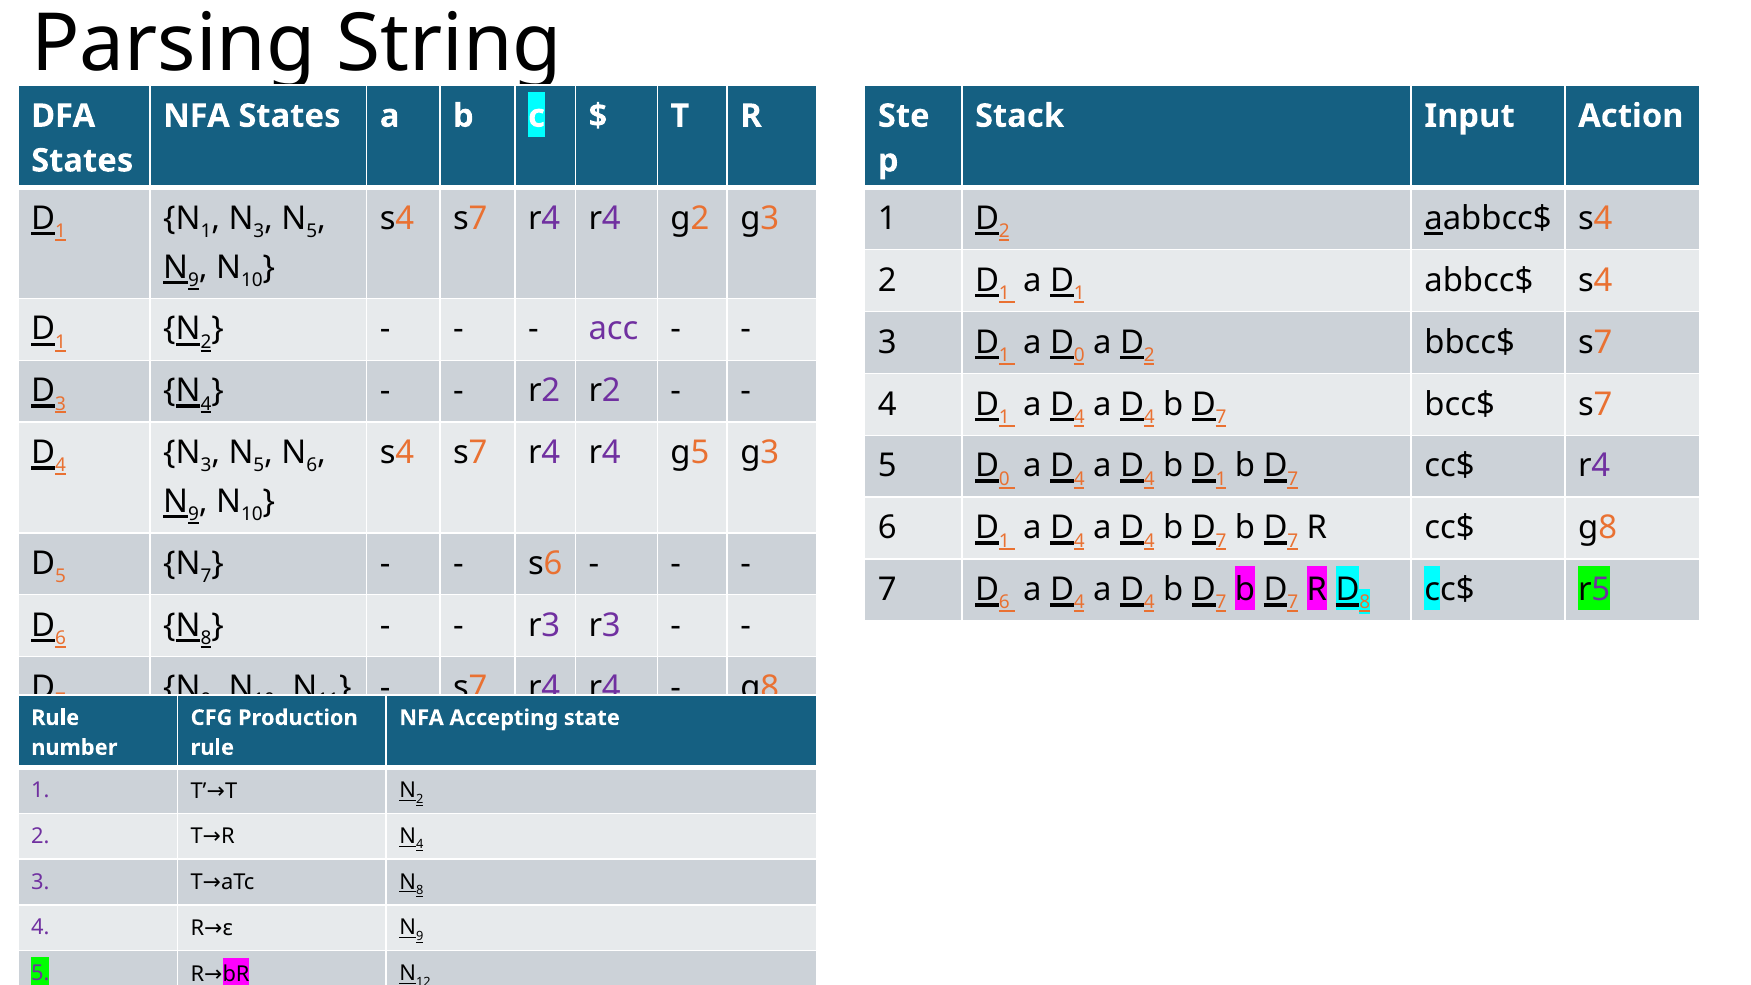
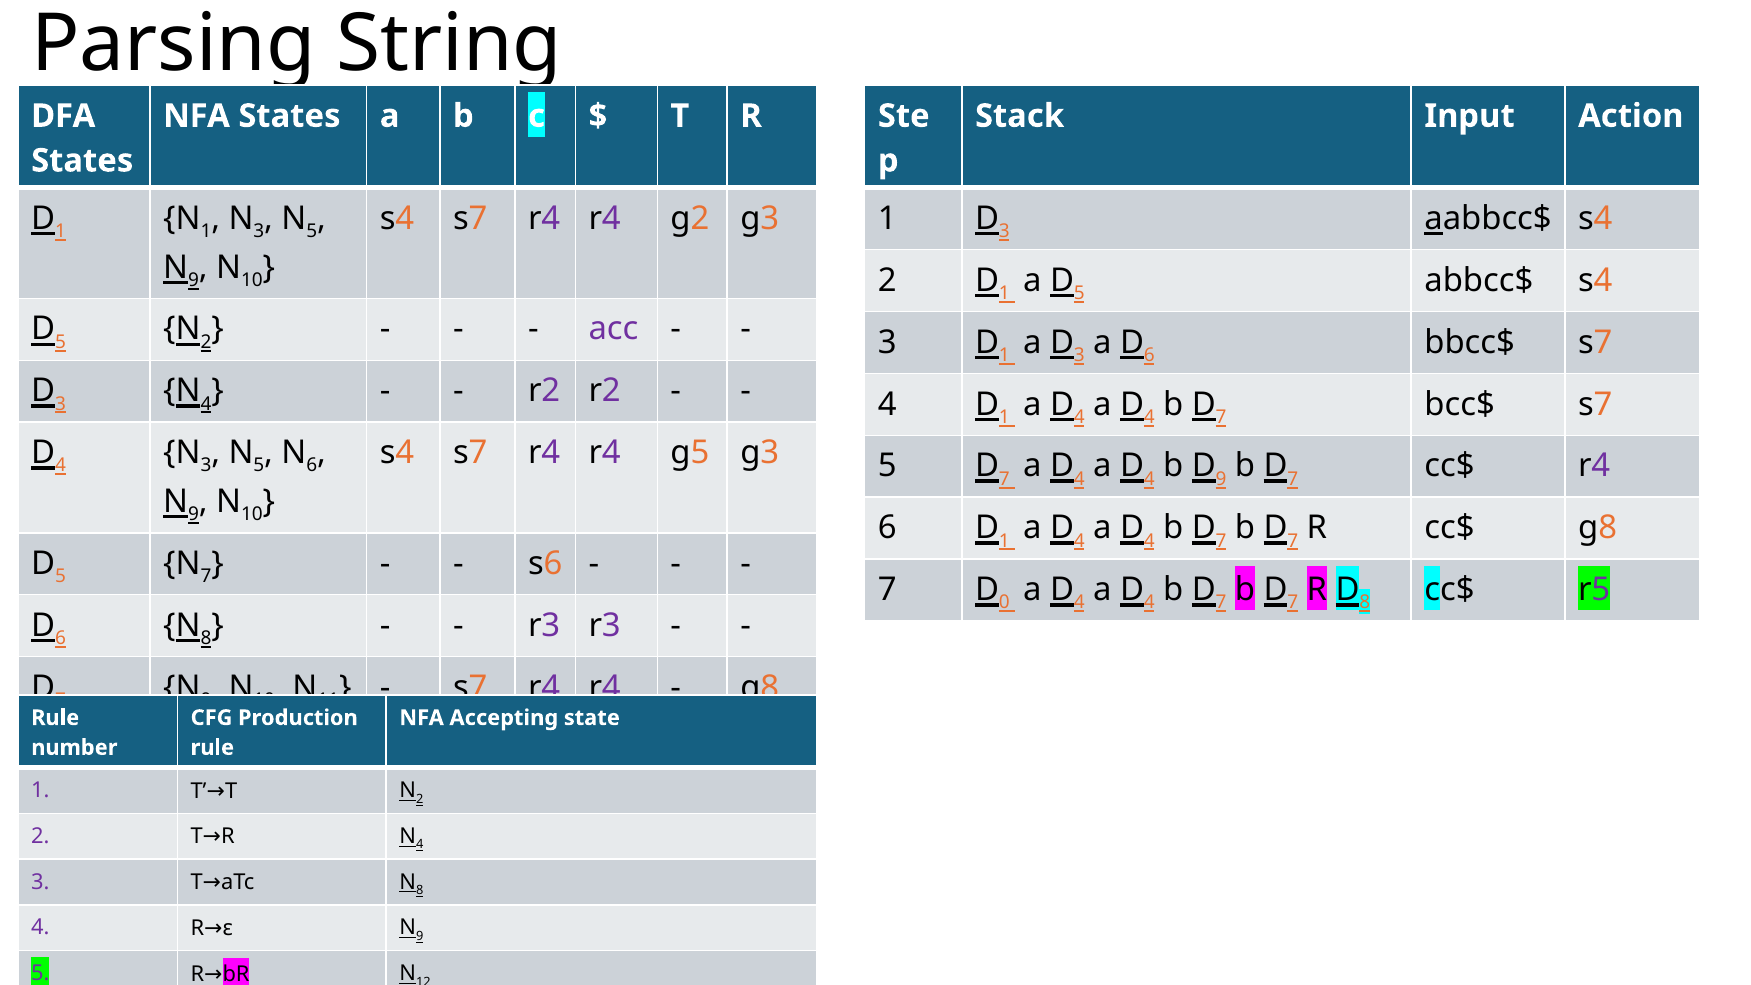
2 at (1004, 231): 2 -> 3
1 at (1079, 293): 1 -> 5
1 at (60, 342): 1 -> 5
0 at (1079, 355): 0 -> 3
2 at (1149, 355): 2 -> 6
0 at (1004, 479): 0 -> 7
1 at (1221, 479): 1 -> 9
6 at (1004, 603): 6 -> 0
